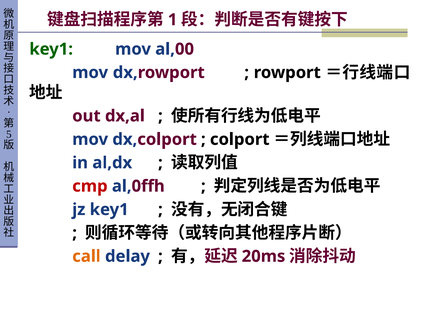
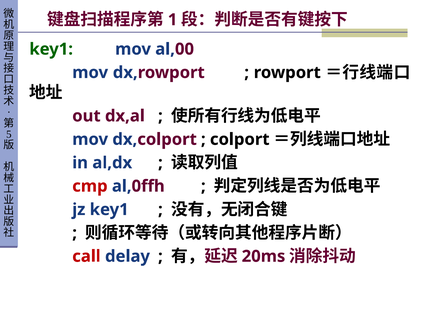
call colour: orange -> red
